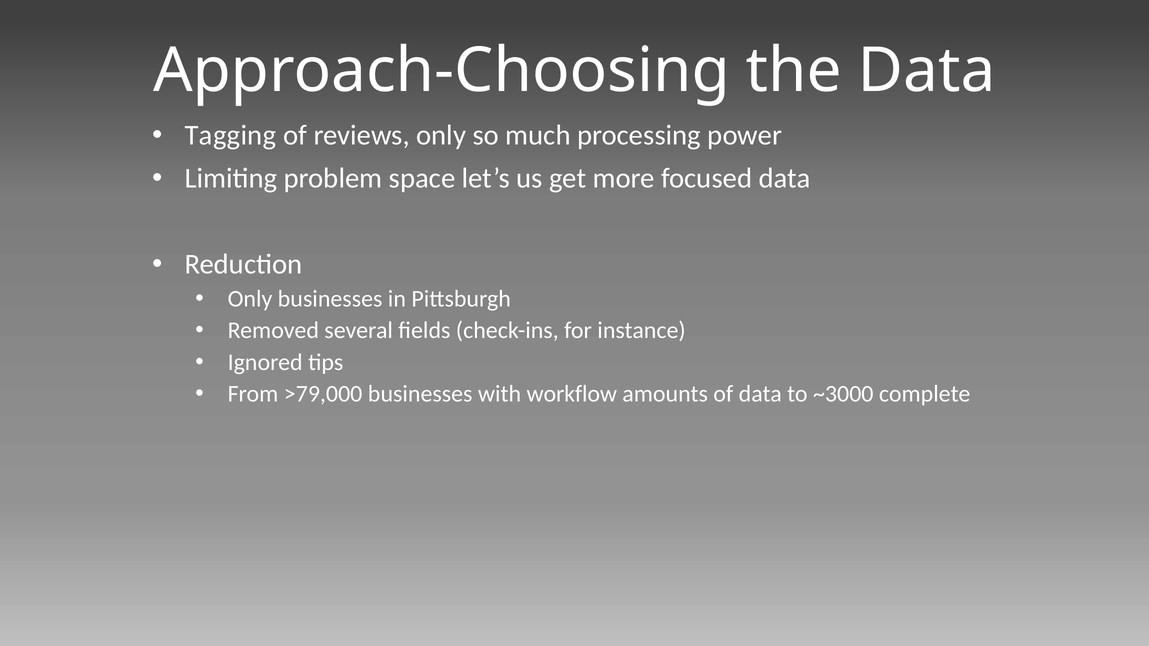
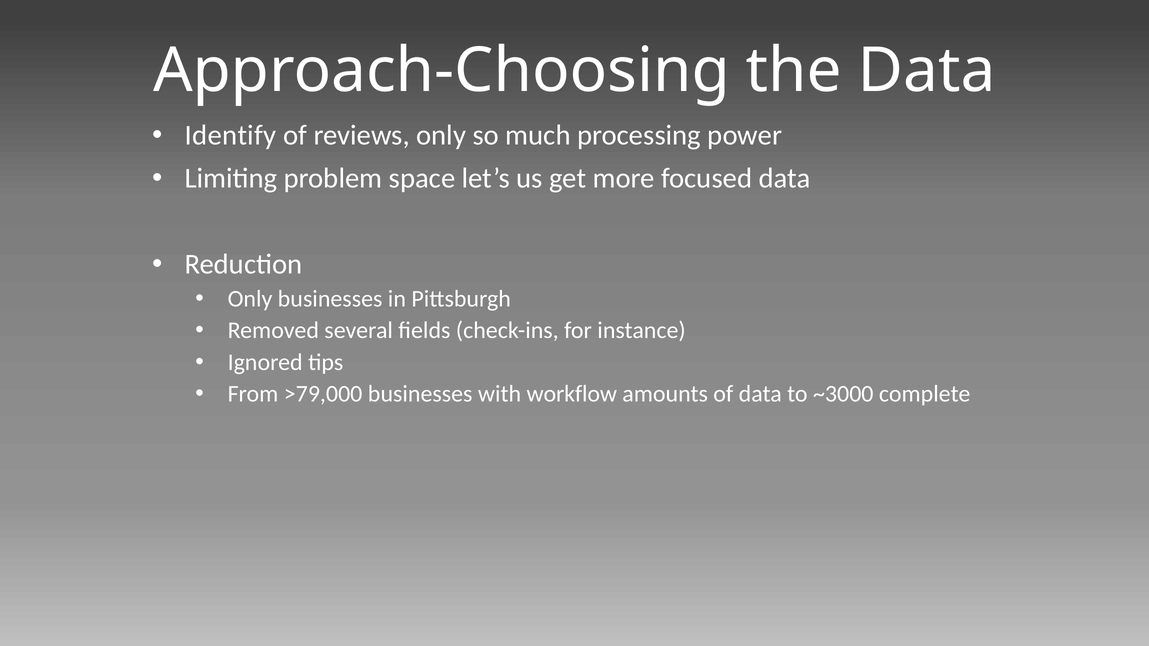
Tagging: Tagging -> Identify
